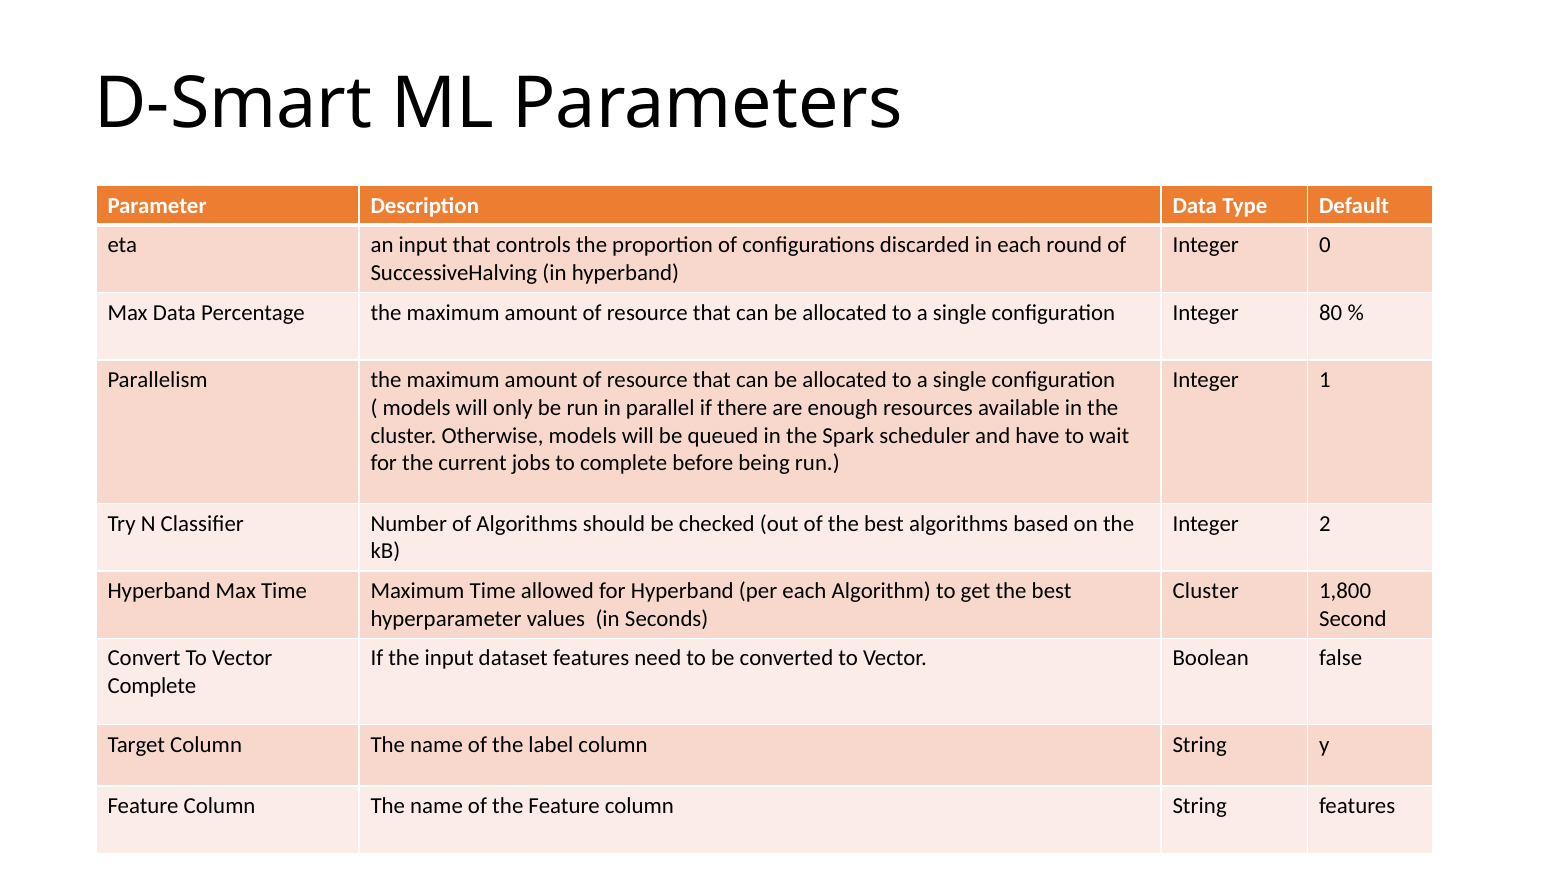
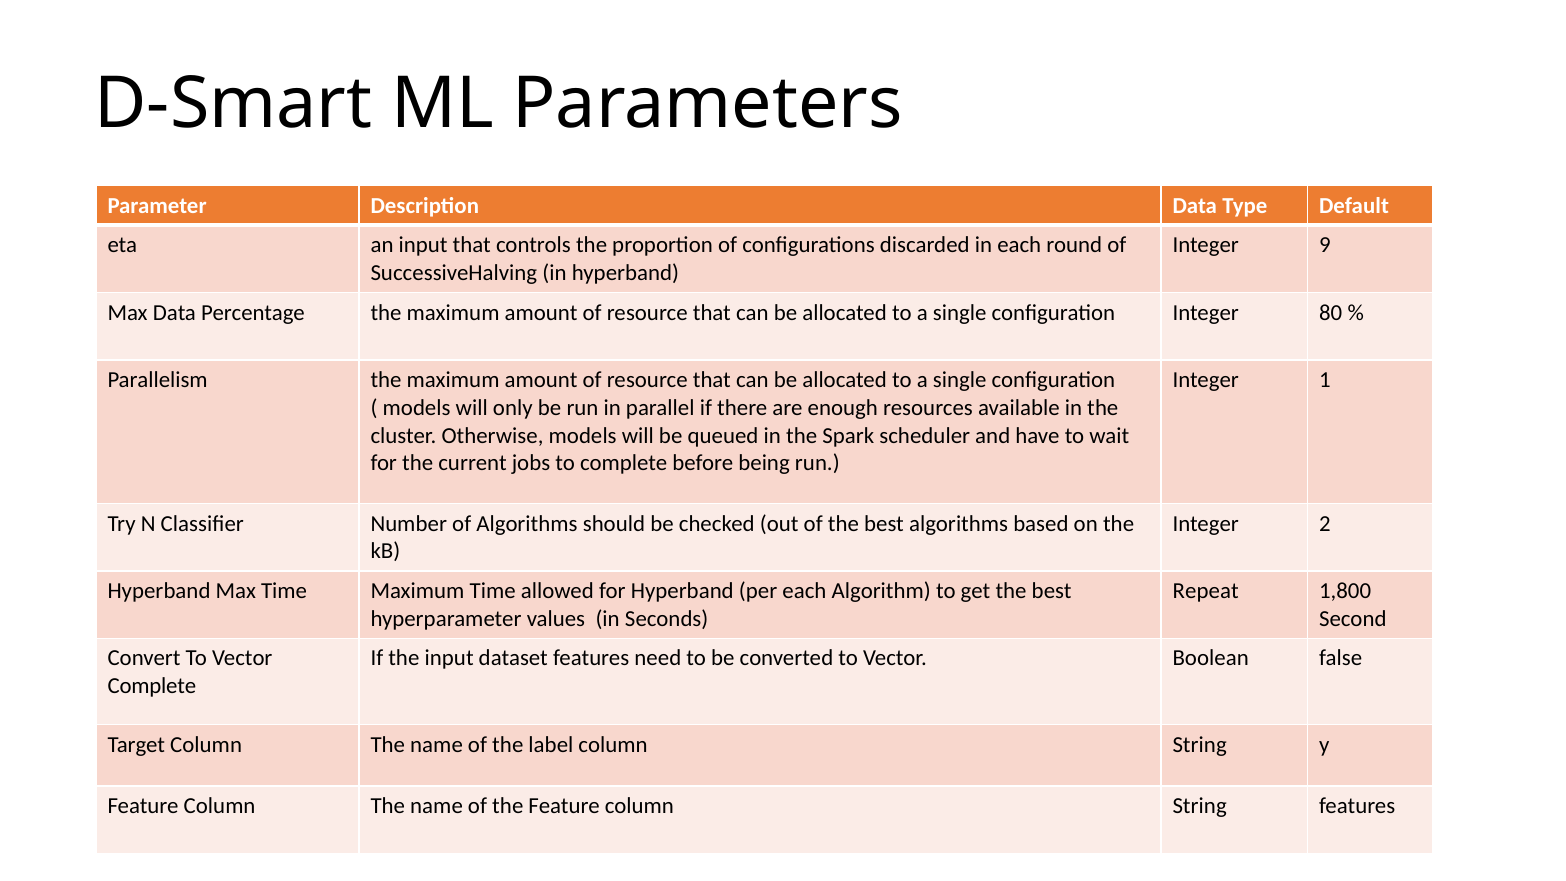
0: 0 -> 9
Cluster at (1206, 591): Cluster -> Repeat
